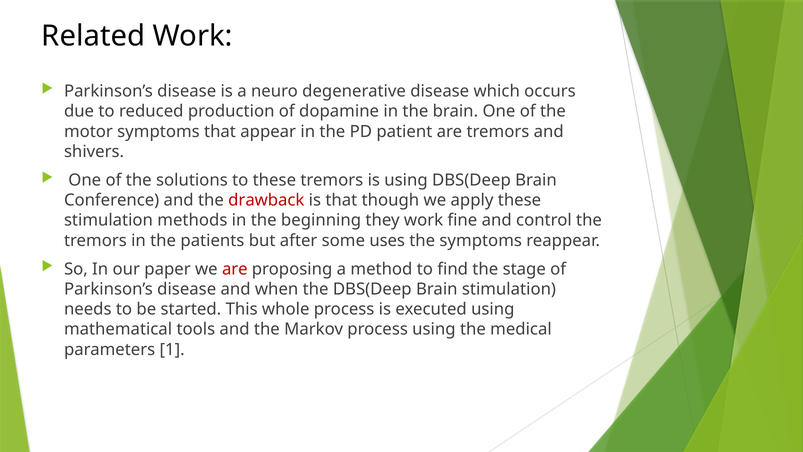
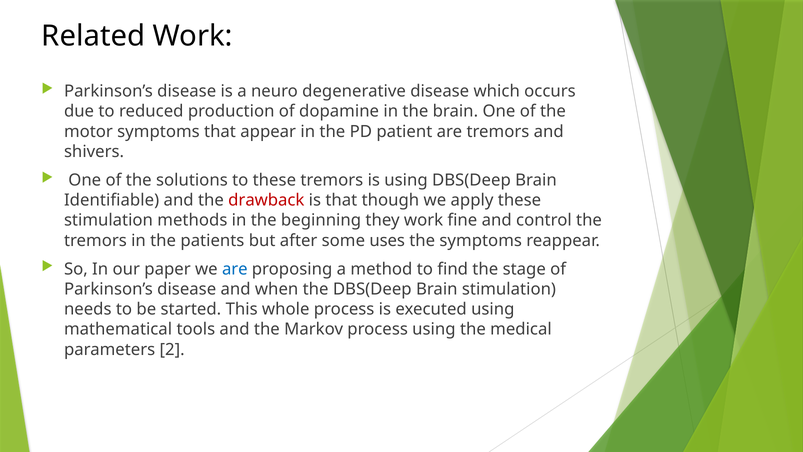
Conference: Conference -> Identifiable
are at (235, 269) colour: red -> blue
1: 1 -> 2
